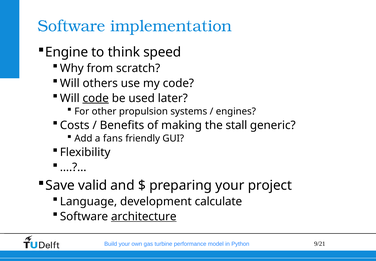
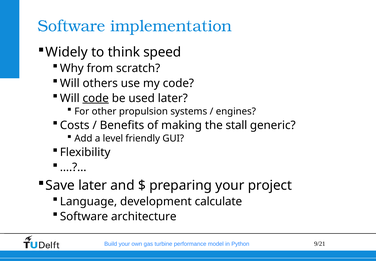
Engine: Engine -> Widely
fans: fans -> level
Save valid: valid -> later
architecture underline: present -> none
